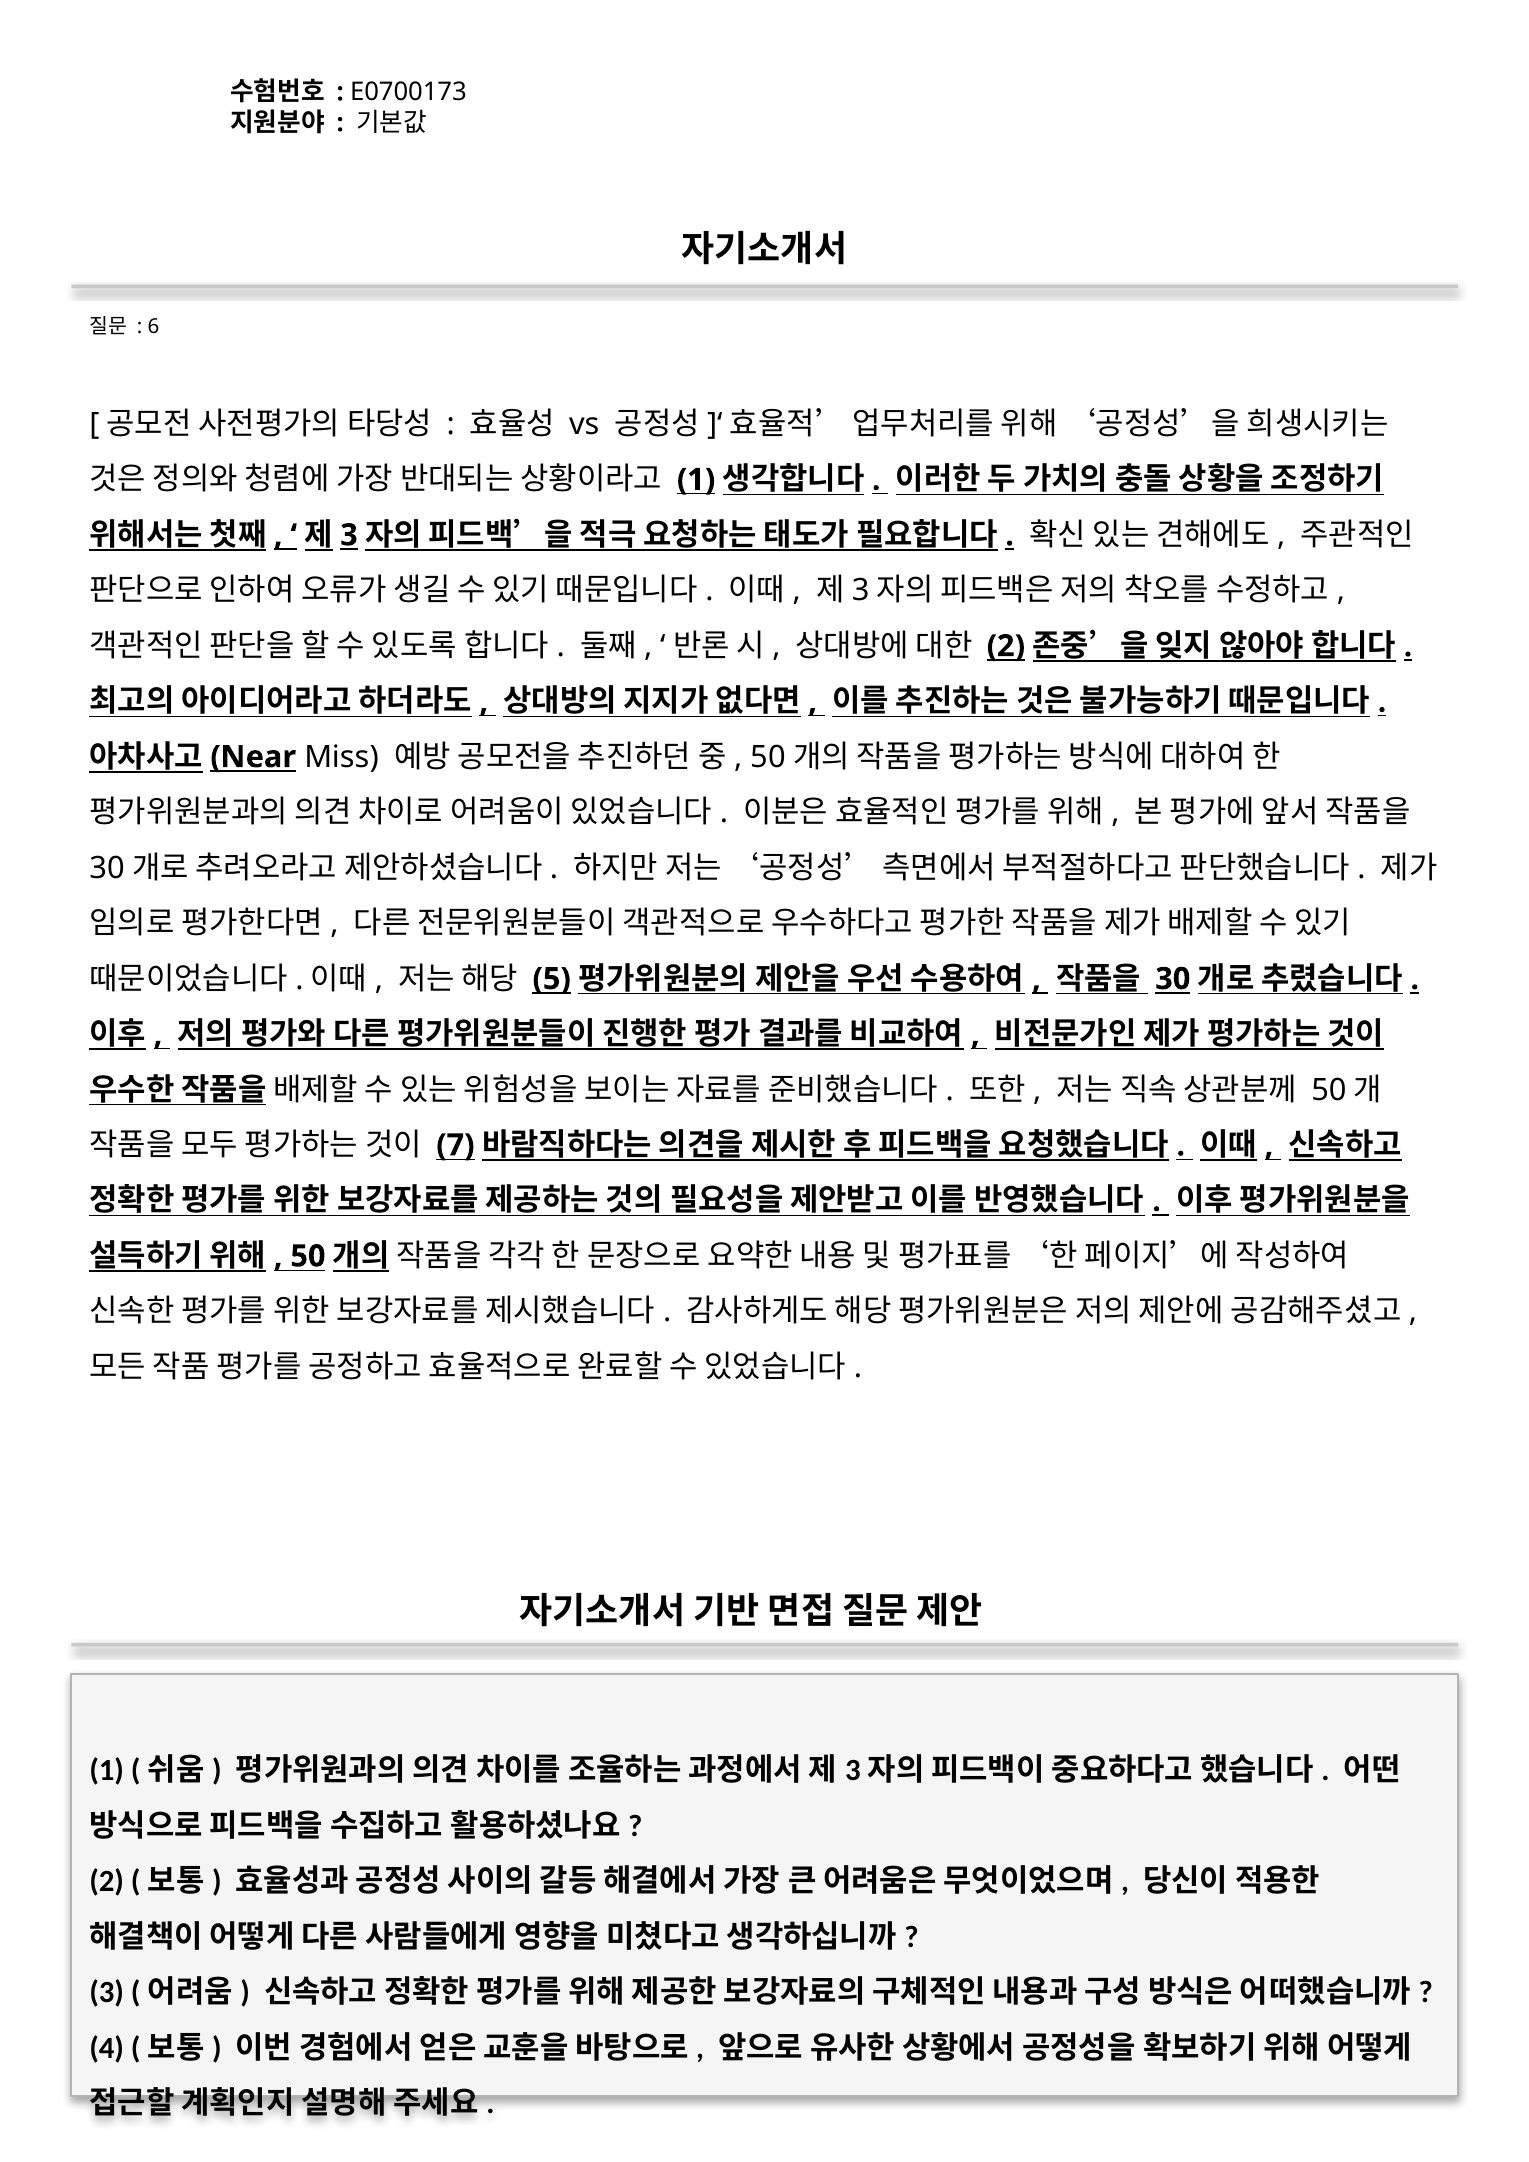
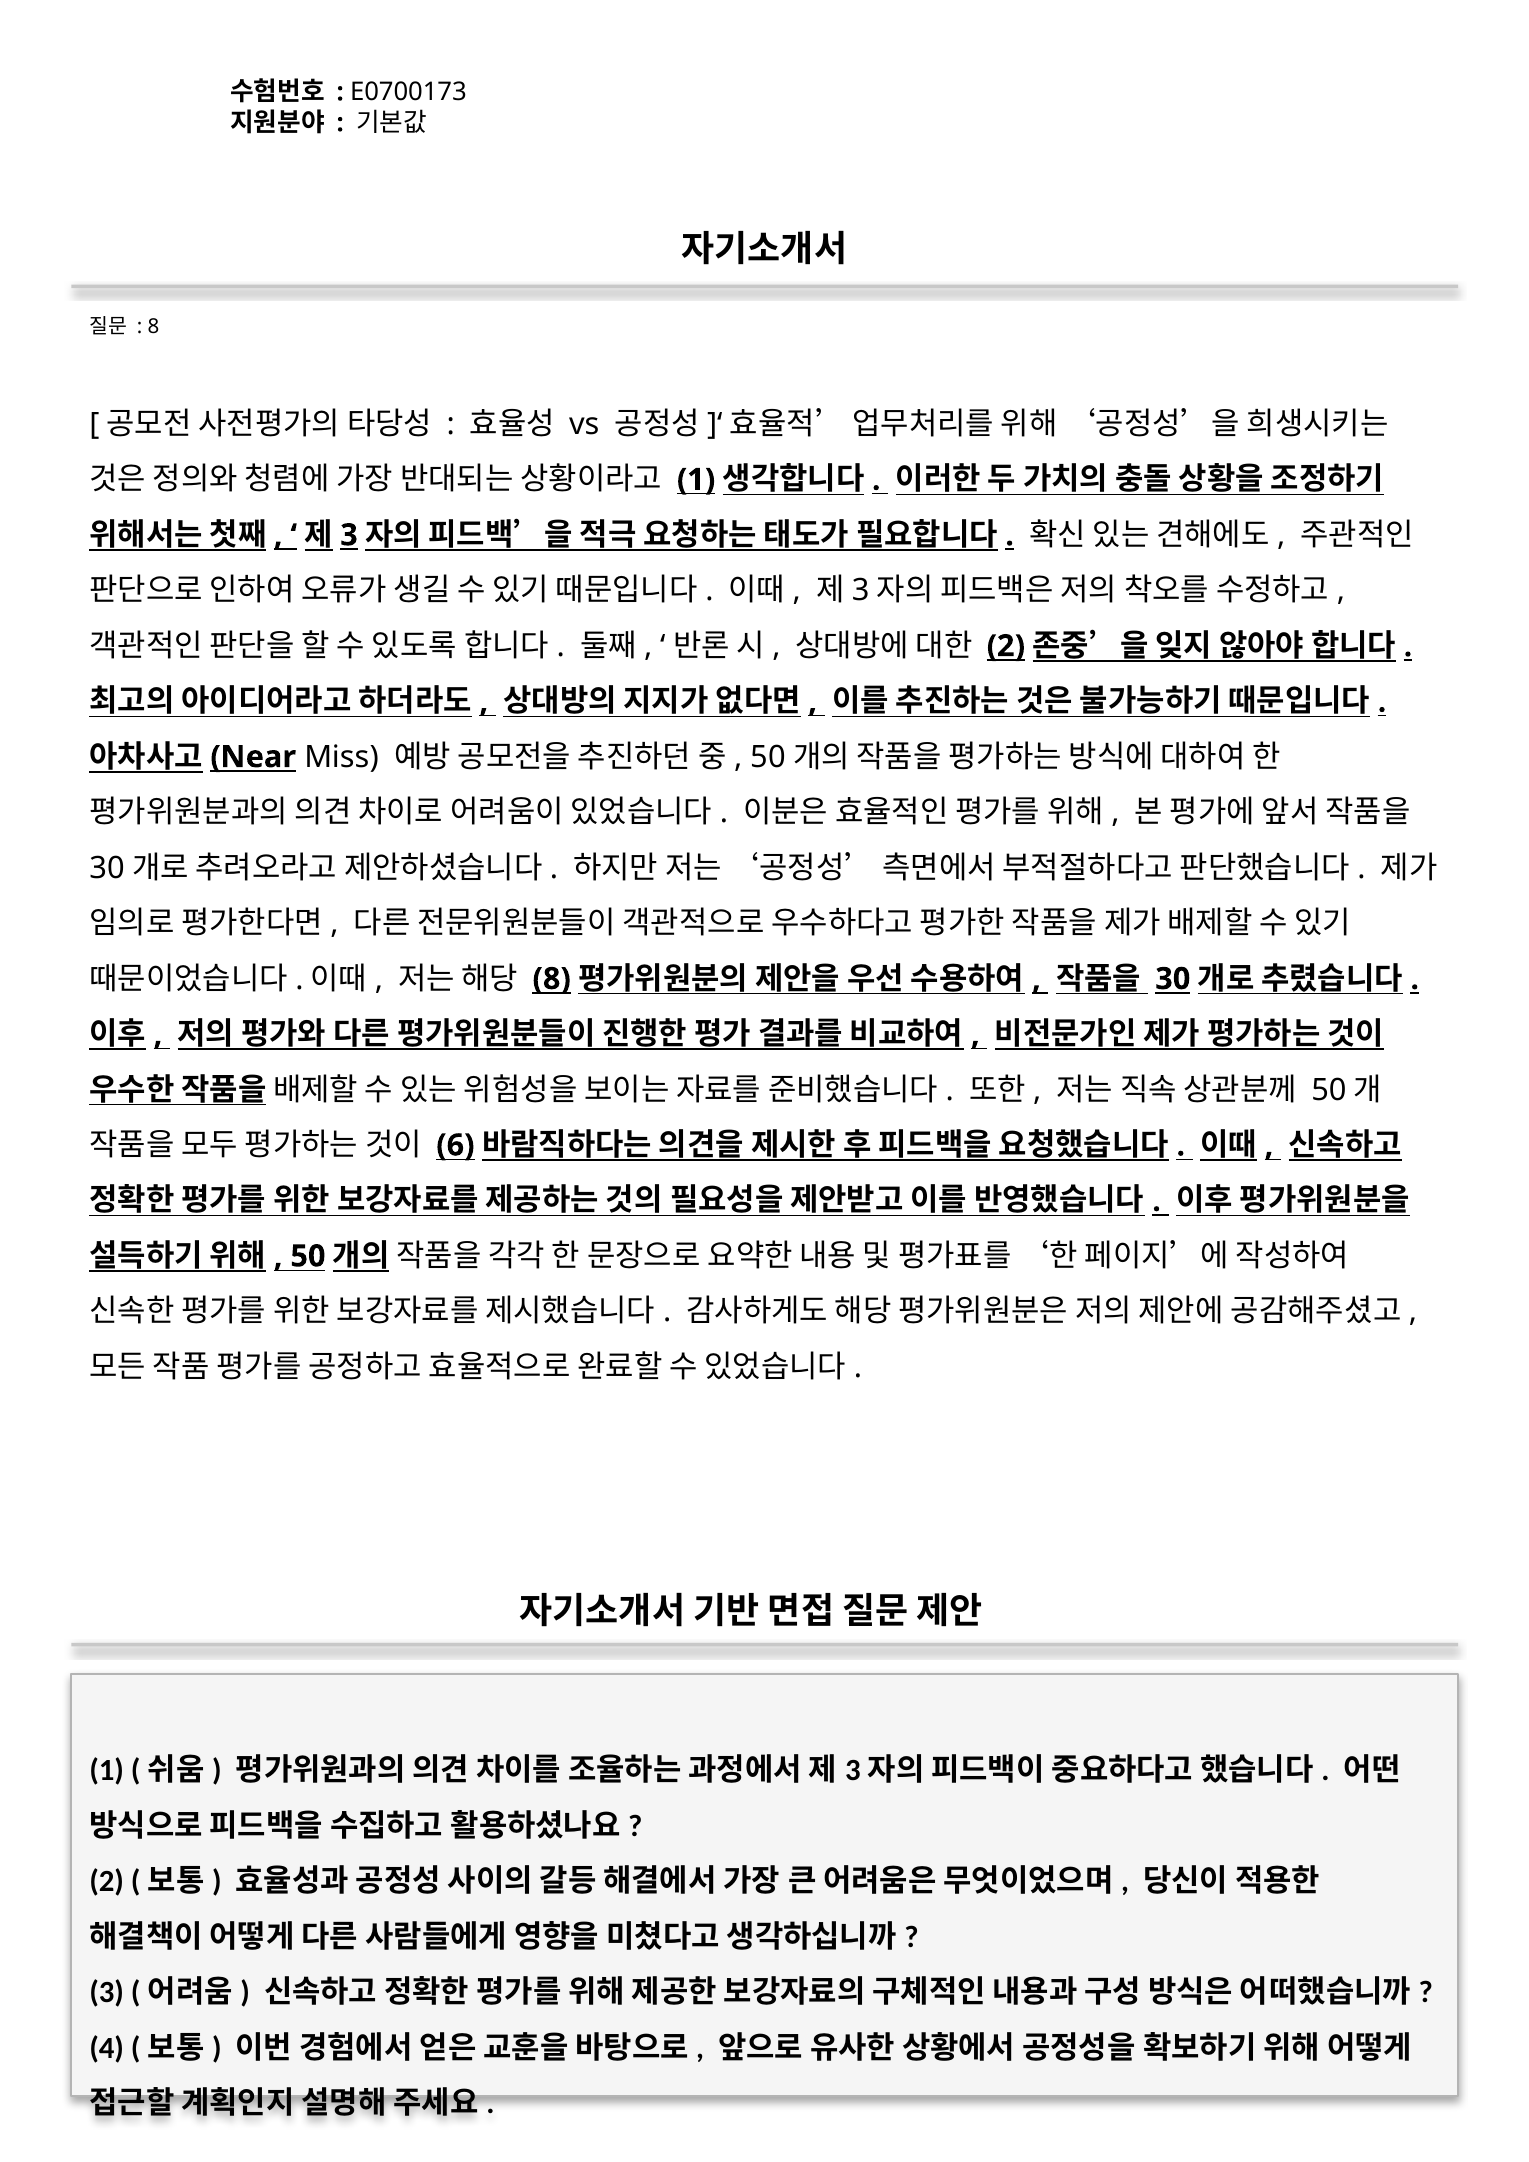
6 at (153, 327): 6 -> 8
5 at (552, 979): 5 -> 8
7: 7 -> 6
